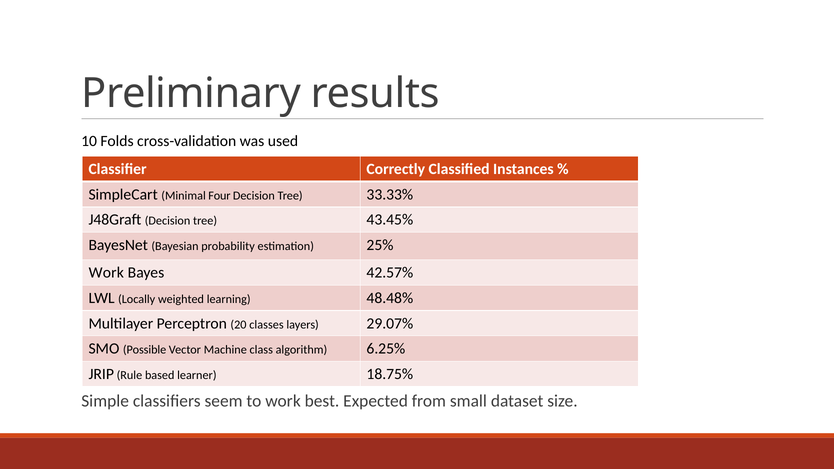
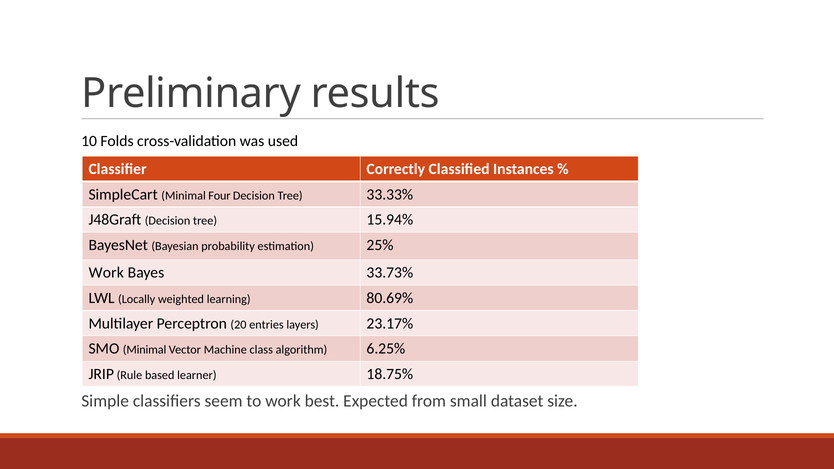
43.45%: 43.45% -> 15.94%
42.57%: 42.57% -> 33.73%
48.48%: 48.48% -> 80.69%
classes: classes -> entries
29.07%: 29.07% -> 23.17%
SMO Possible: Possible -> Minimal
